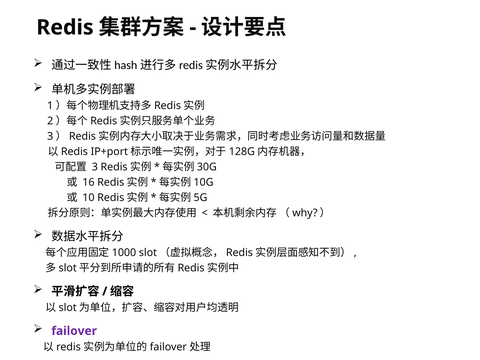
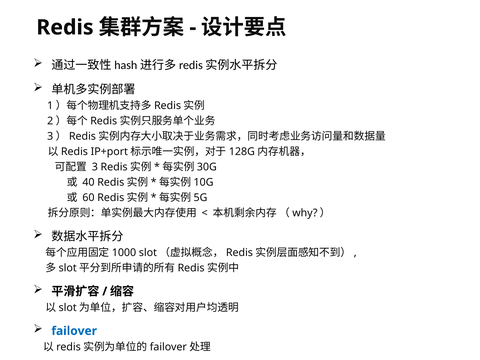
16: 16 -> 40
10: 10 -> 60
failover colour: purple -> blue
